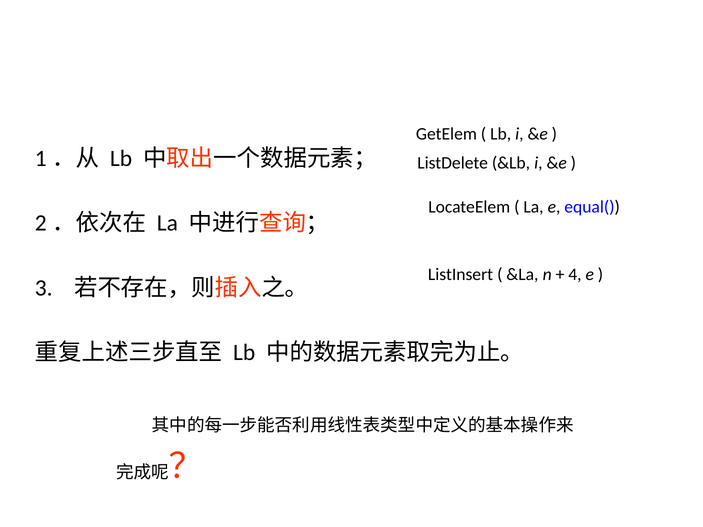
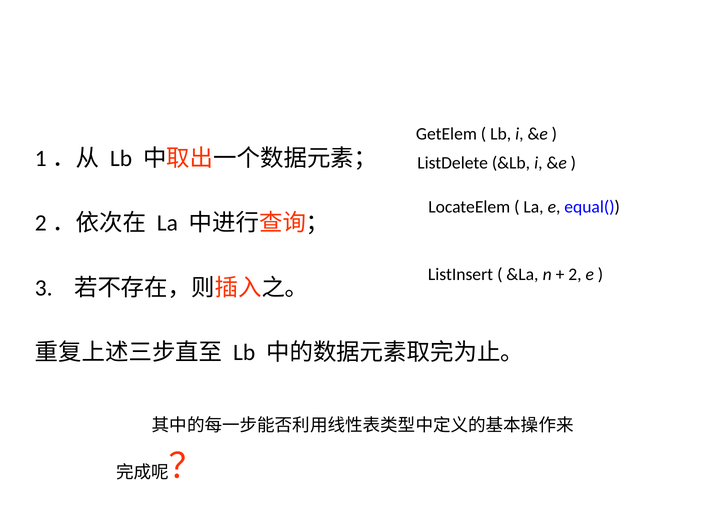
4: 4 -> 2
